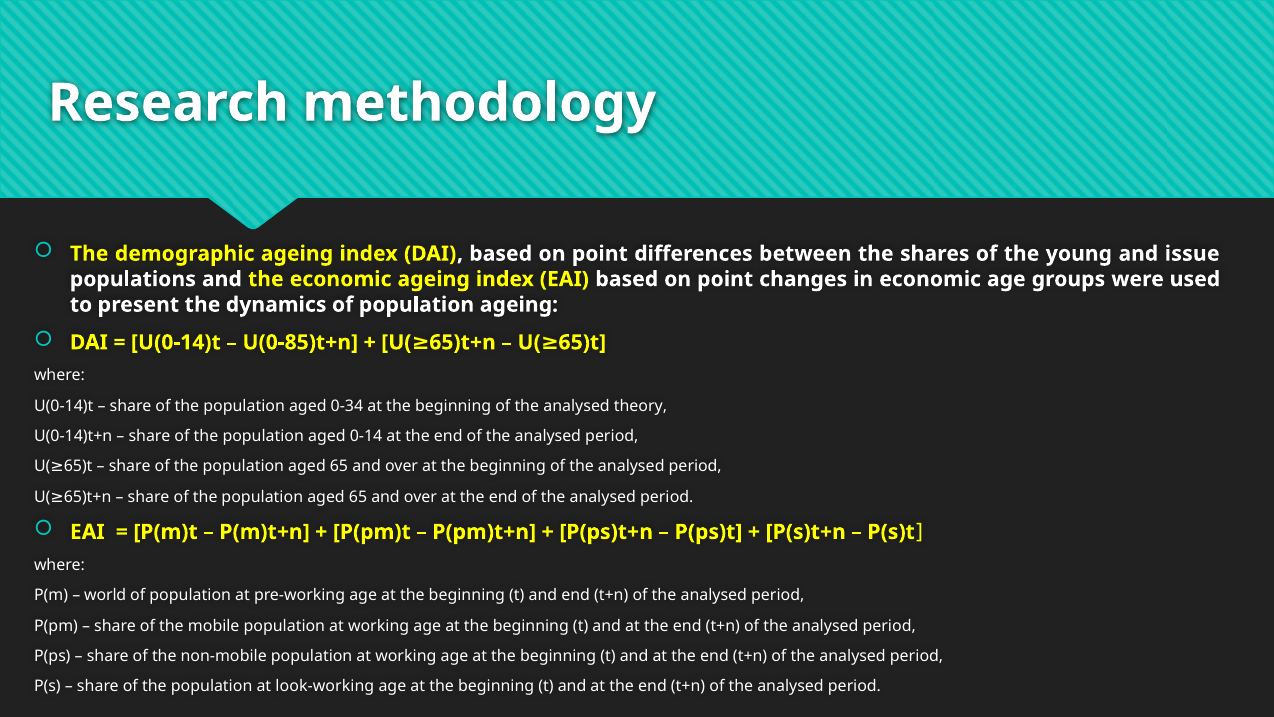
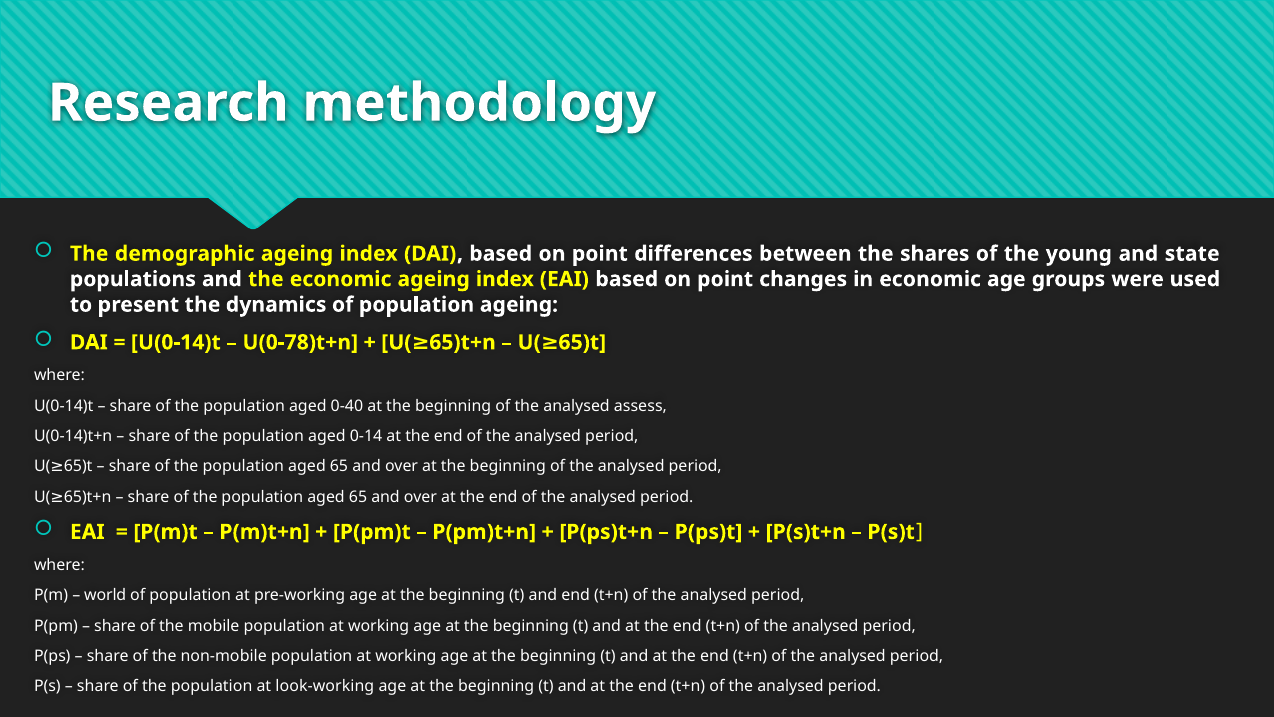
issue: issue -> state
U(0-85)t+n: U(0-85)t+n -> U(0-78)t+n
0-34: 0-34 -> 0-40
theory: theory -> assess
